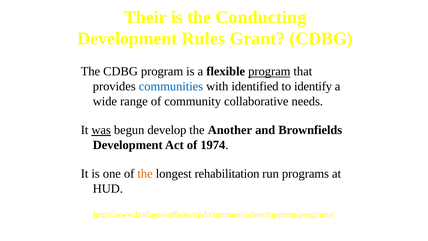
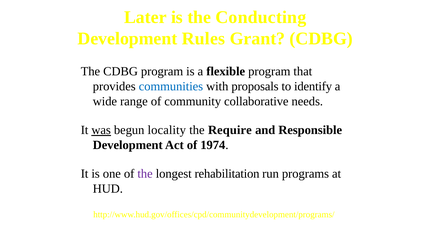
Their: Their -> Later
program at (269, 71) underline: present -> none
identified: identified -> proposals
develop: develop -> locality
Another: Another -> Require
Brownfields: Brownfields -> Responsible
the at (145, 174) colour: orange -> purple
